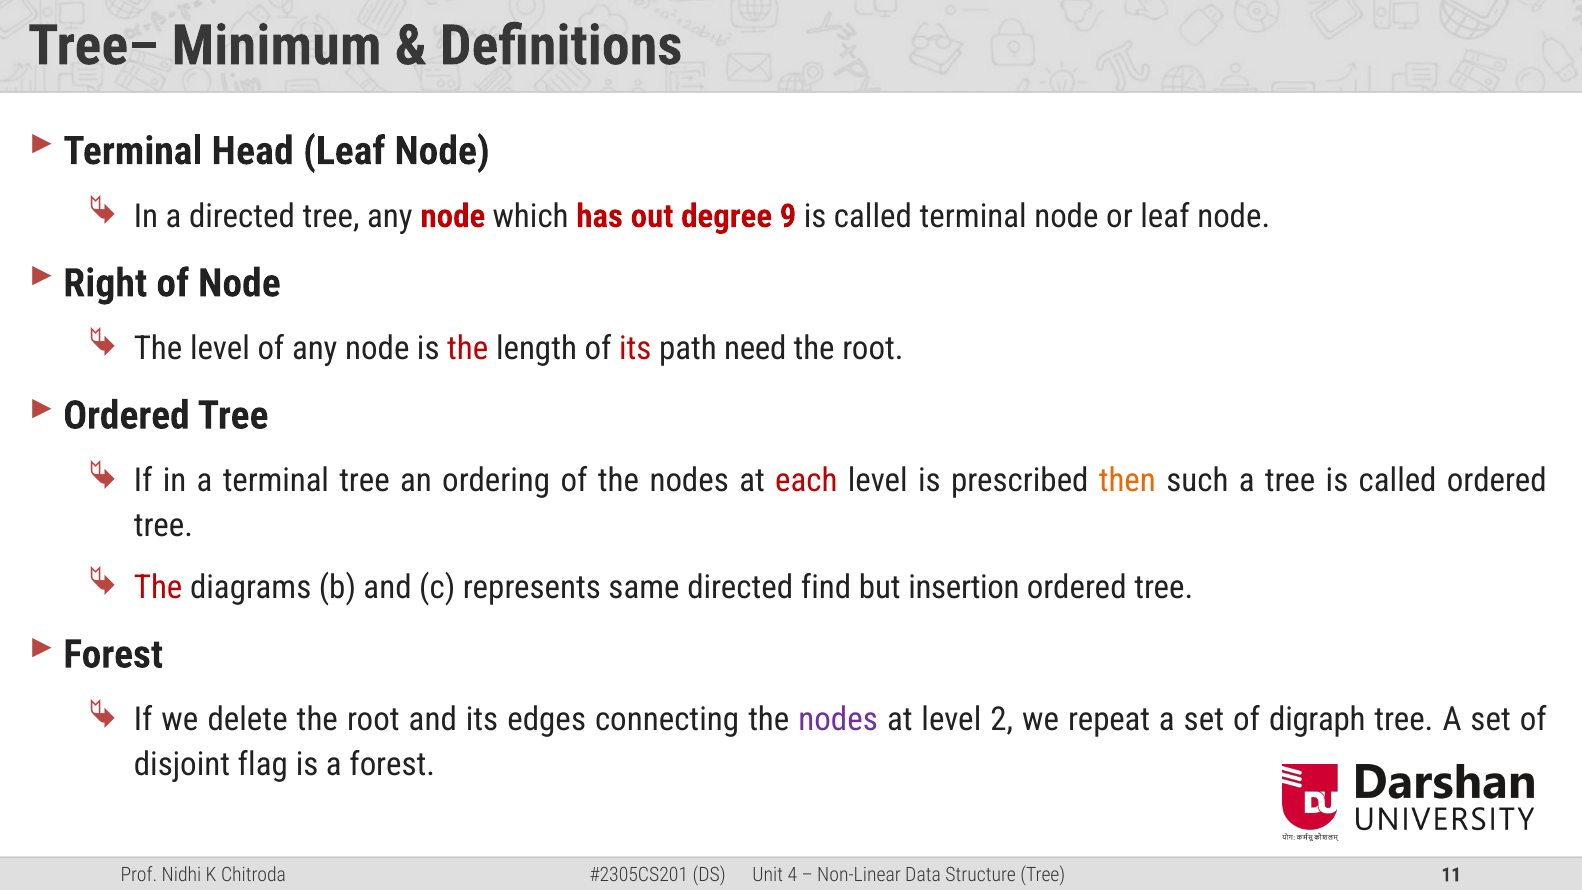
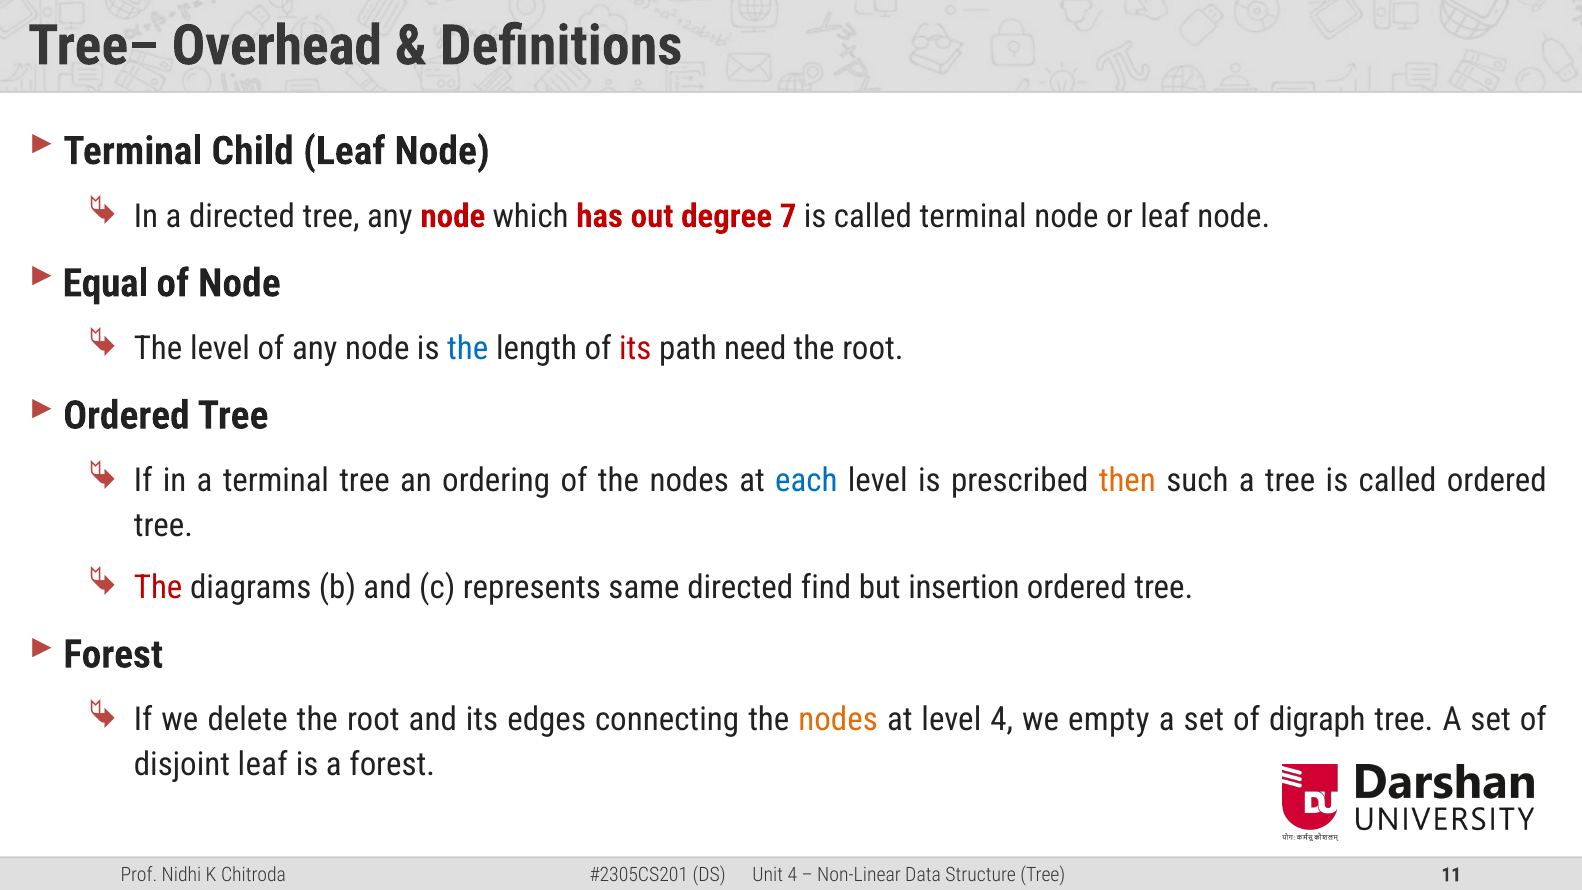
Minimum: Minimum -> Overhead
Head: Head -> Child
9: 9 -> 7
Right: Right -> Equal
the at (468, 348) colour: red -> blue
each colour: red -> blue
nodes at (838, 720) colour: purple -> orange
level 2: 2 -> 4
repeat: repeat -> empty
disjoint flag: flag -> leaf
